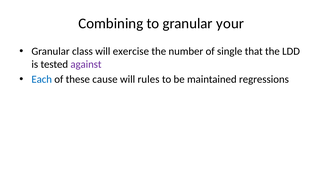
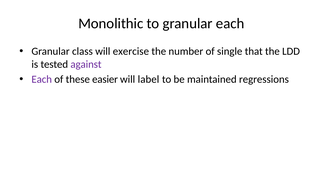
Combining: Combining -> Monolithic
granular your: your -> each
Each at (42, 79) colour: blue -> purple
cause: cause -> easier
rules: rules -> label
